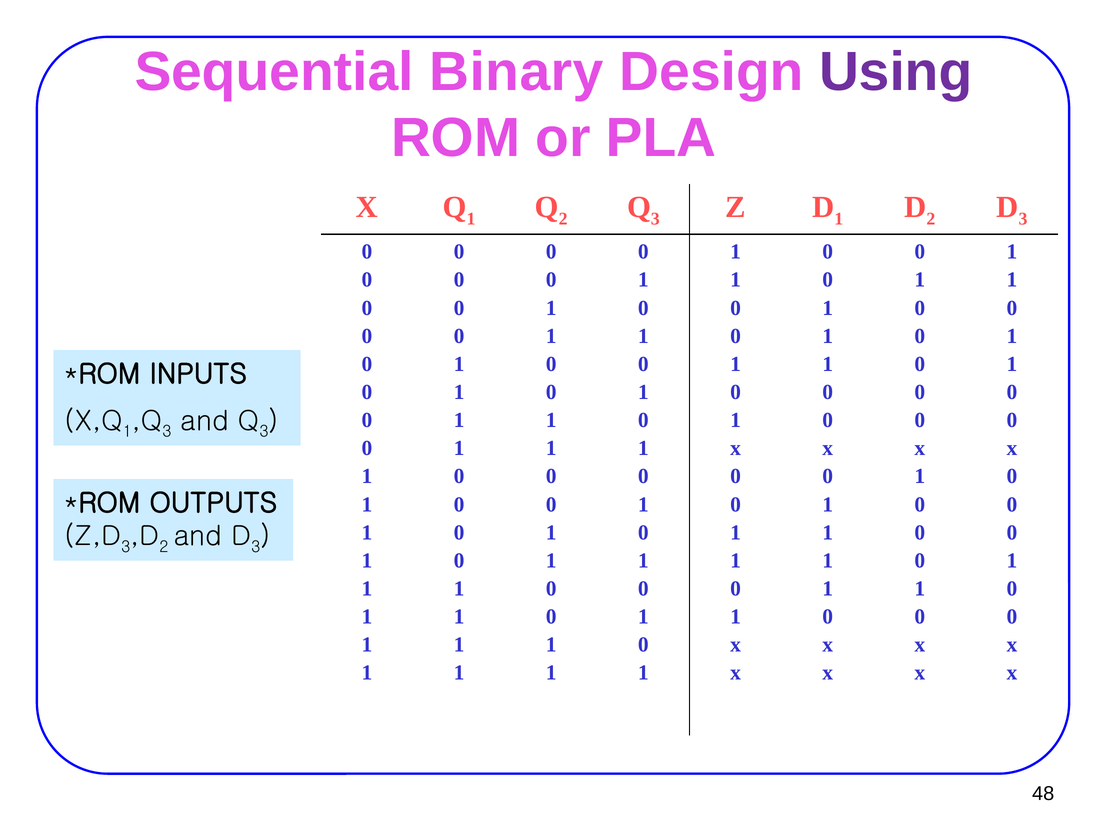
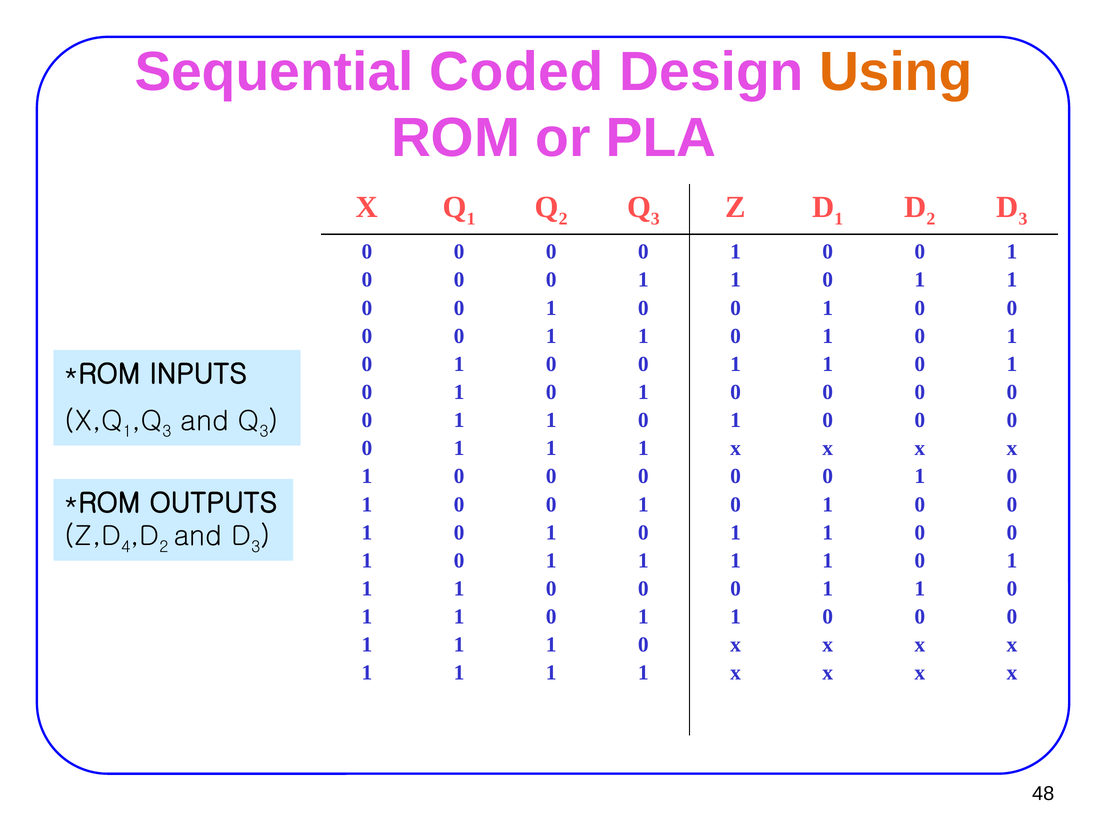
Binary: Binary -> Coded
Using colour: purple -> orange
3 at (126, 547): 3 -> 4
